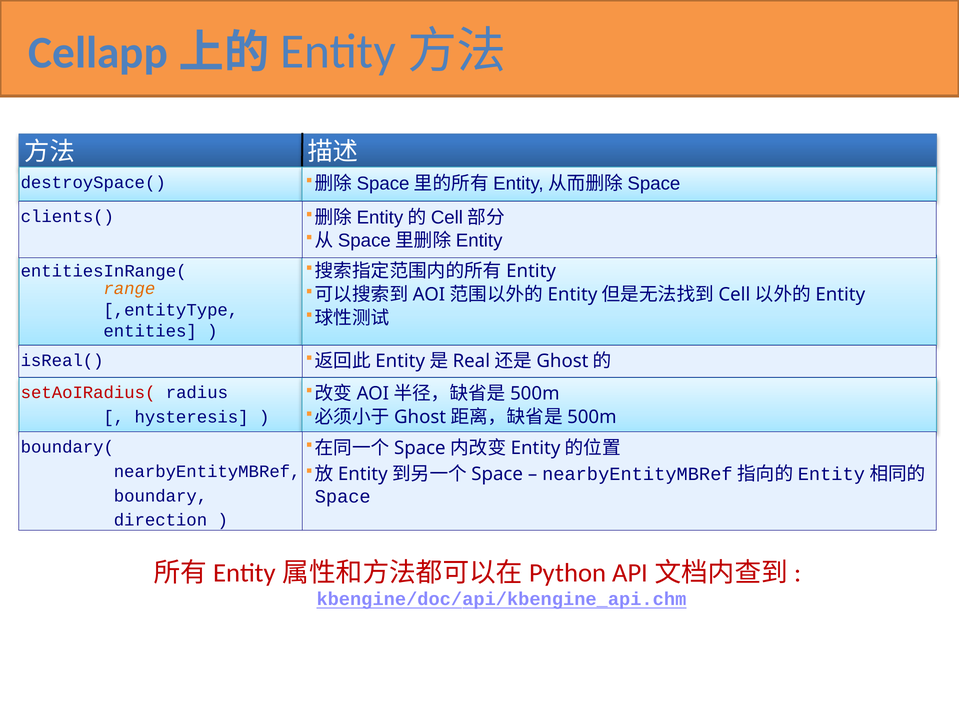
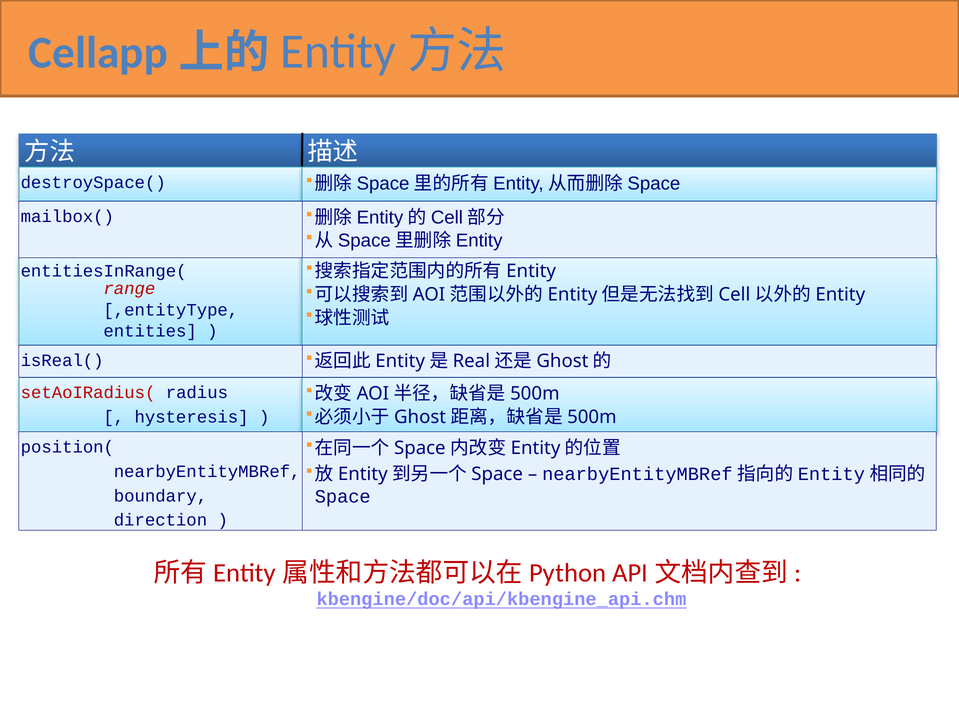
clients(: clients( -> mailbox(
range colour: orange -> red
boundary(: boundary( -> position(
